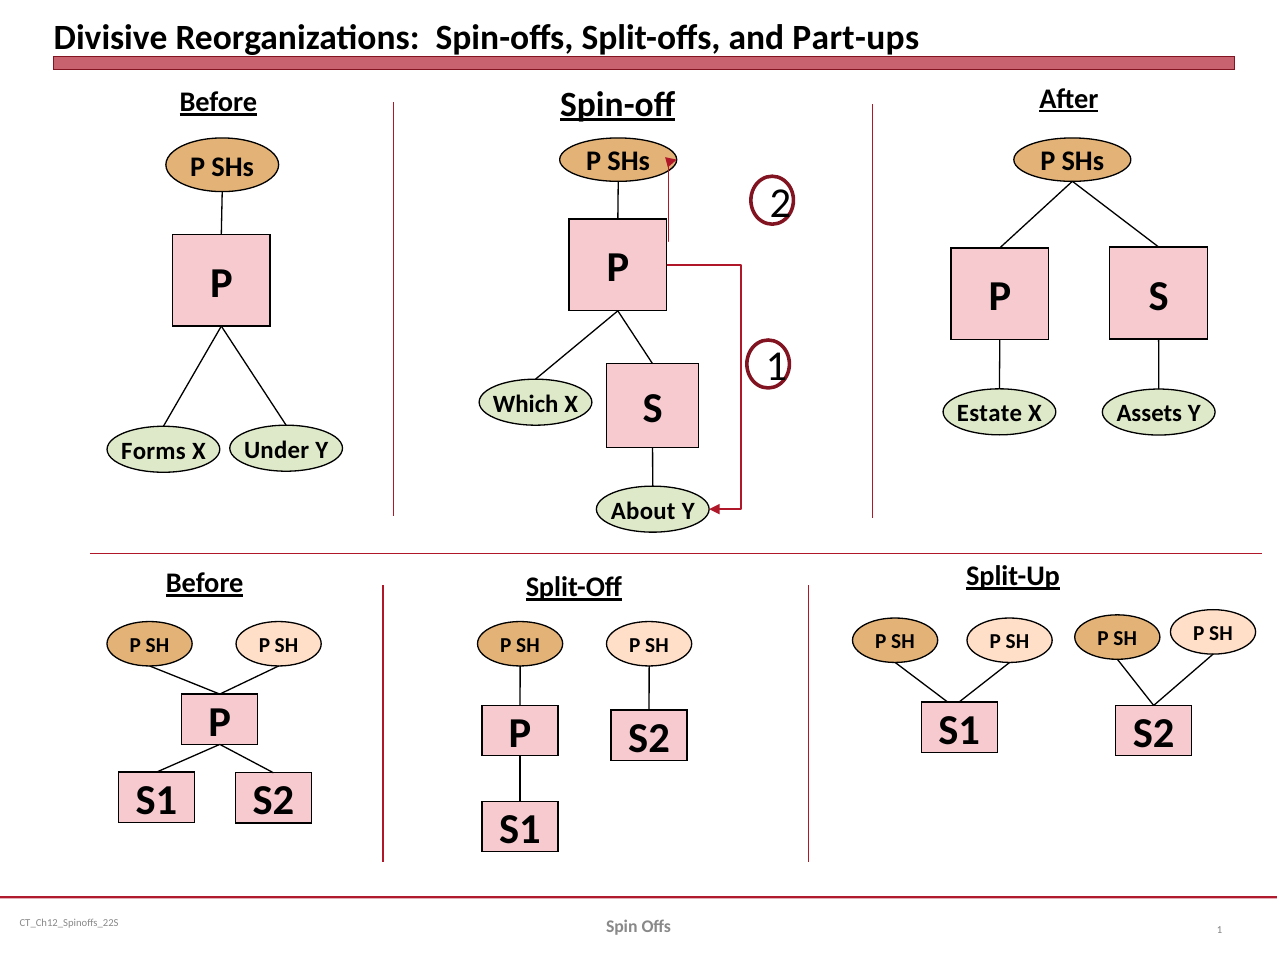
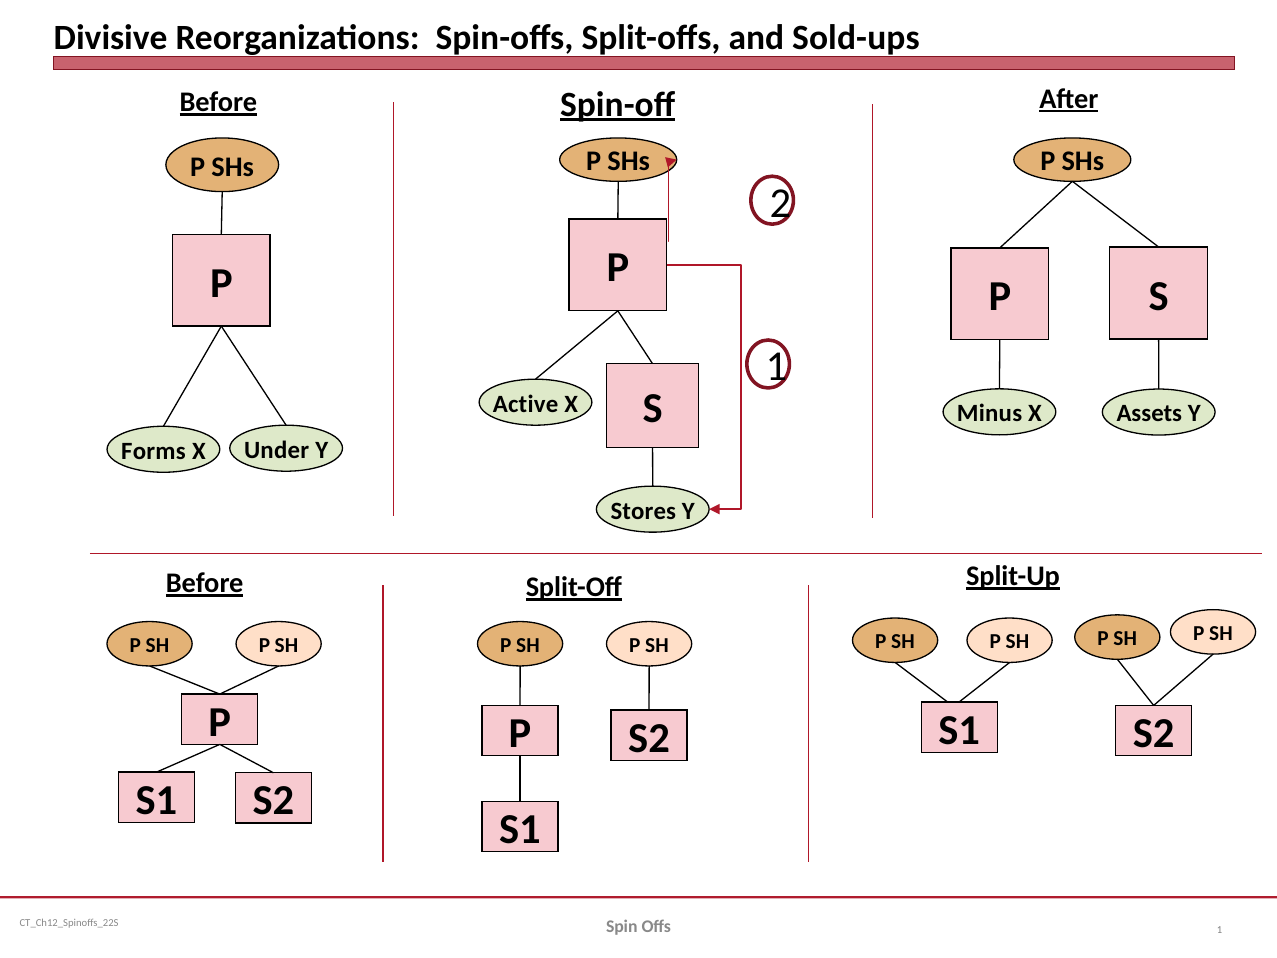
Part-ups: Part-ups -> Sold-ups
Which: Which -> Active
Estate: Estate -> Minus
About: About -> Stores
